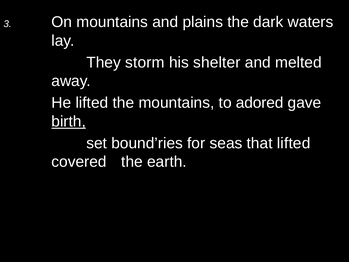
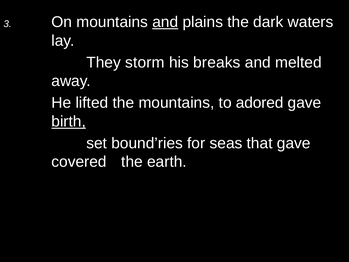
and at (165, 22) underline: none -> present
shelter: shelter -> breaks
that lifted: lifted -> gave
